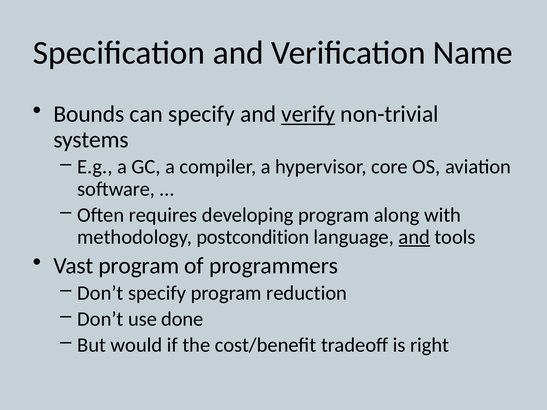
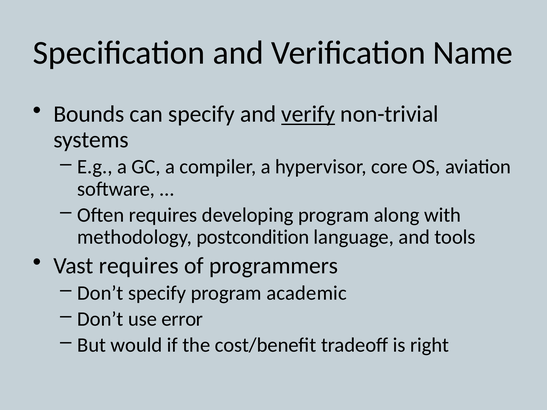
and at (414, 237) underline: present -> none
Vast program: program -> requires
reduction: reduction -> academic
done: done -> error
